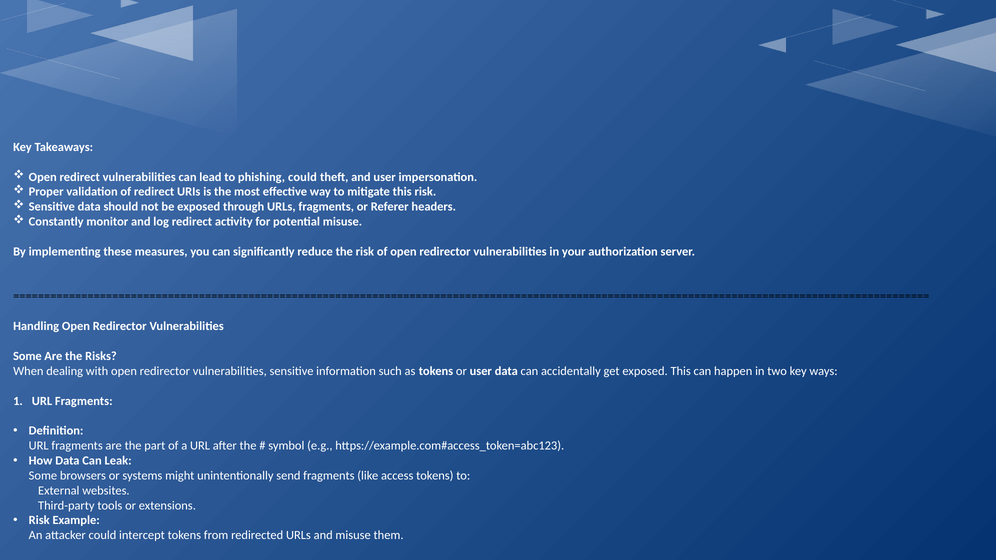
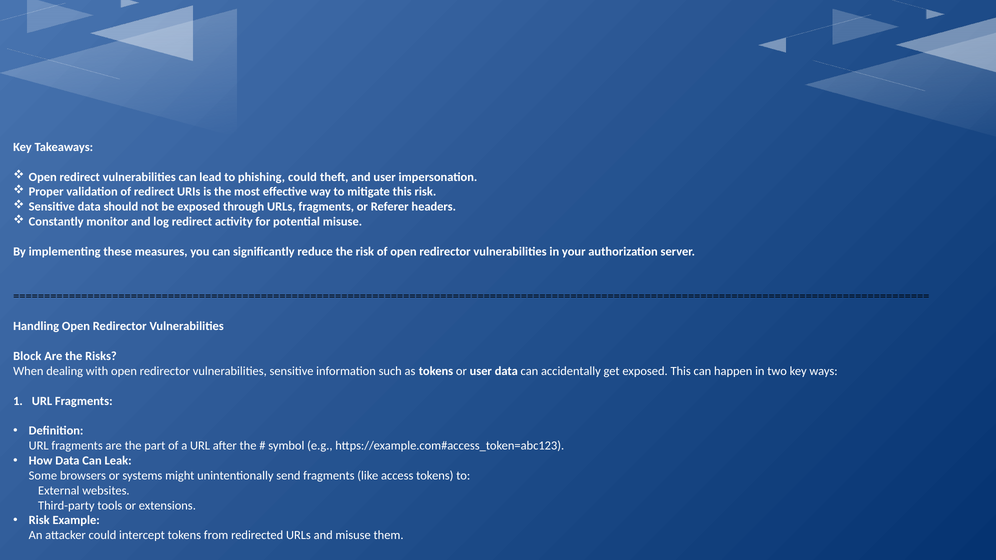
Some at (27, 356): Some -> Block
